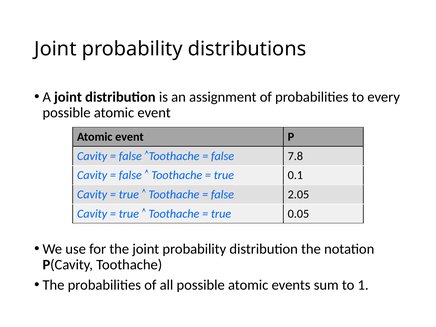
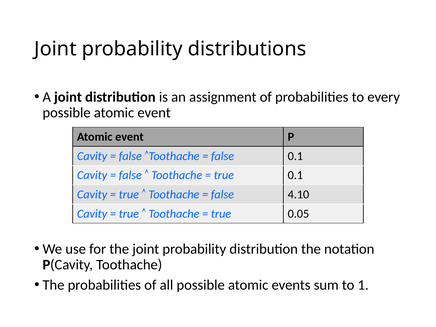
false 7.8: 7.8 -> 0.1
2.05: 2.05 -> 4.10
